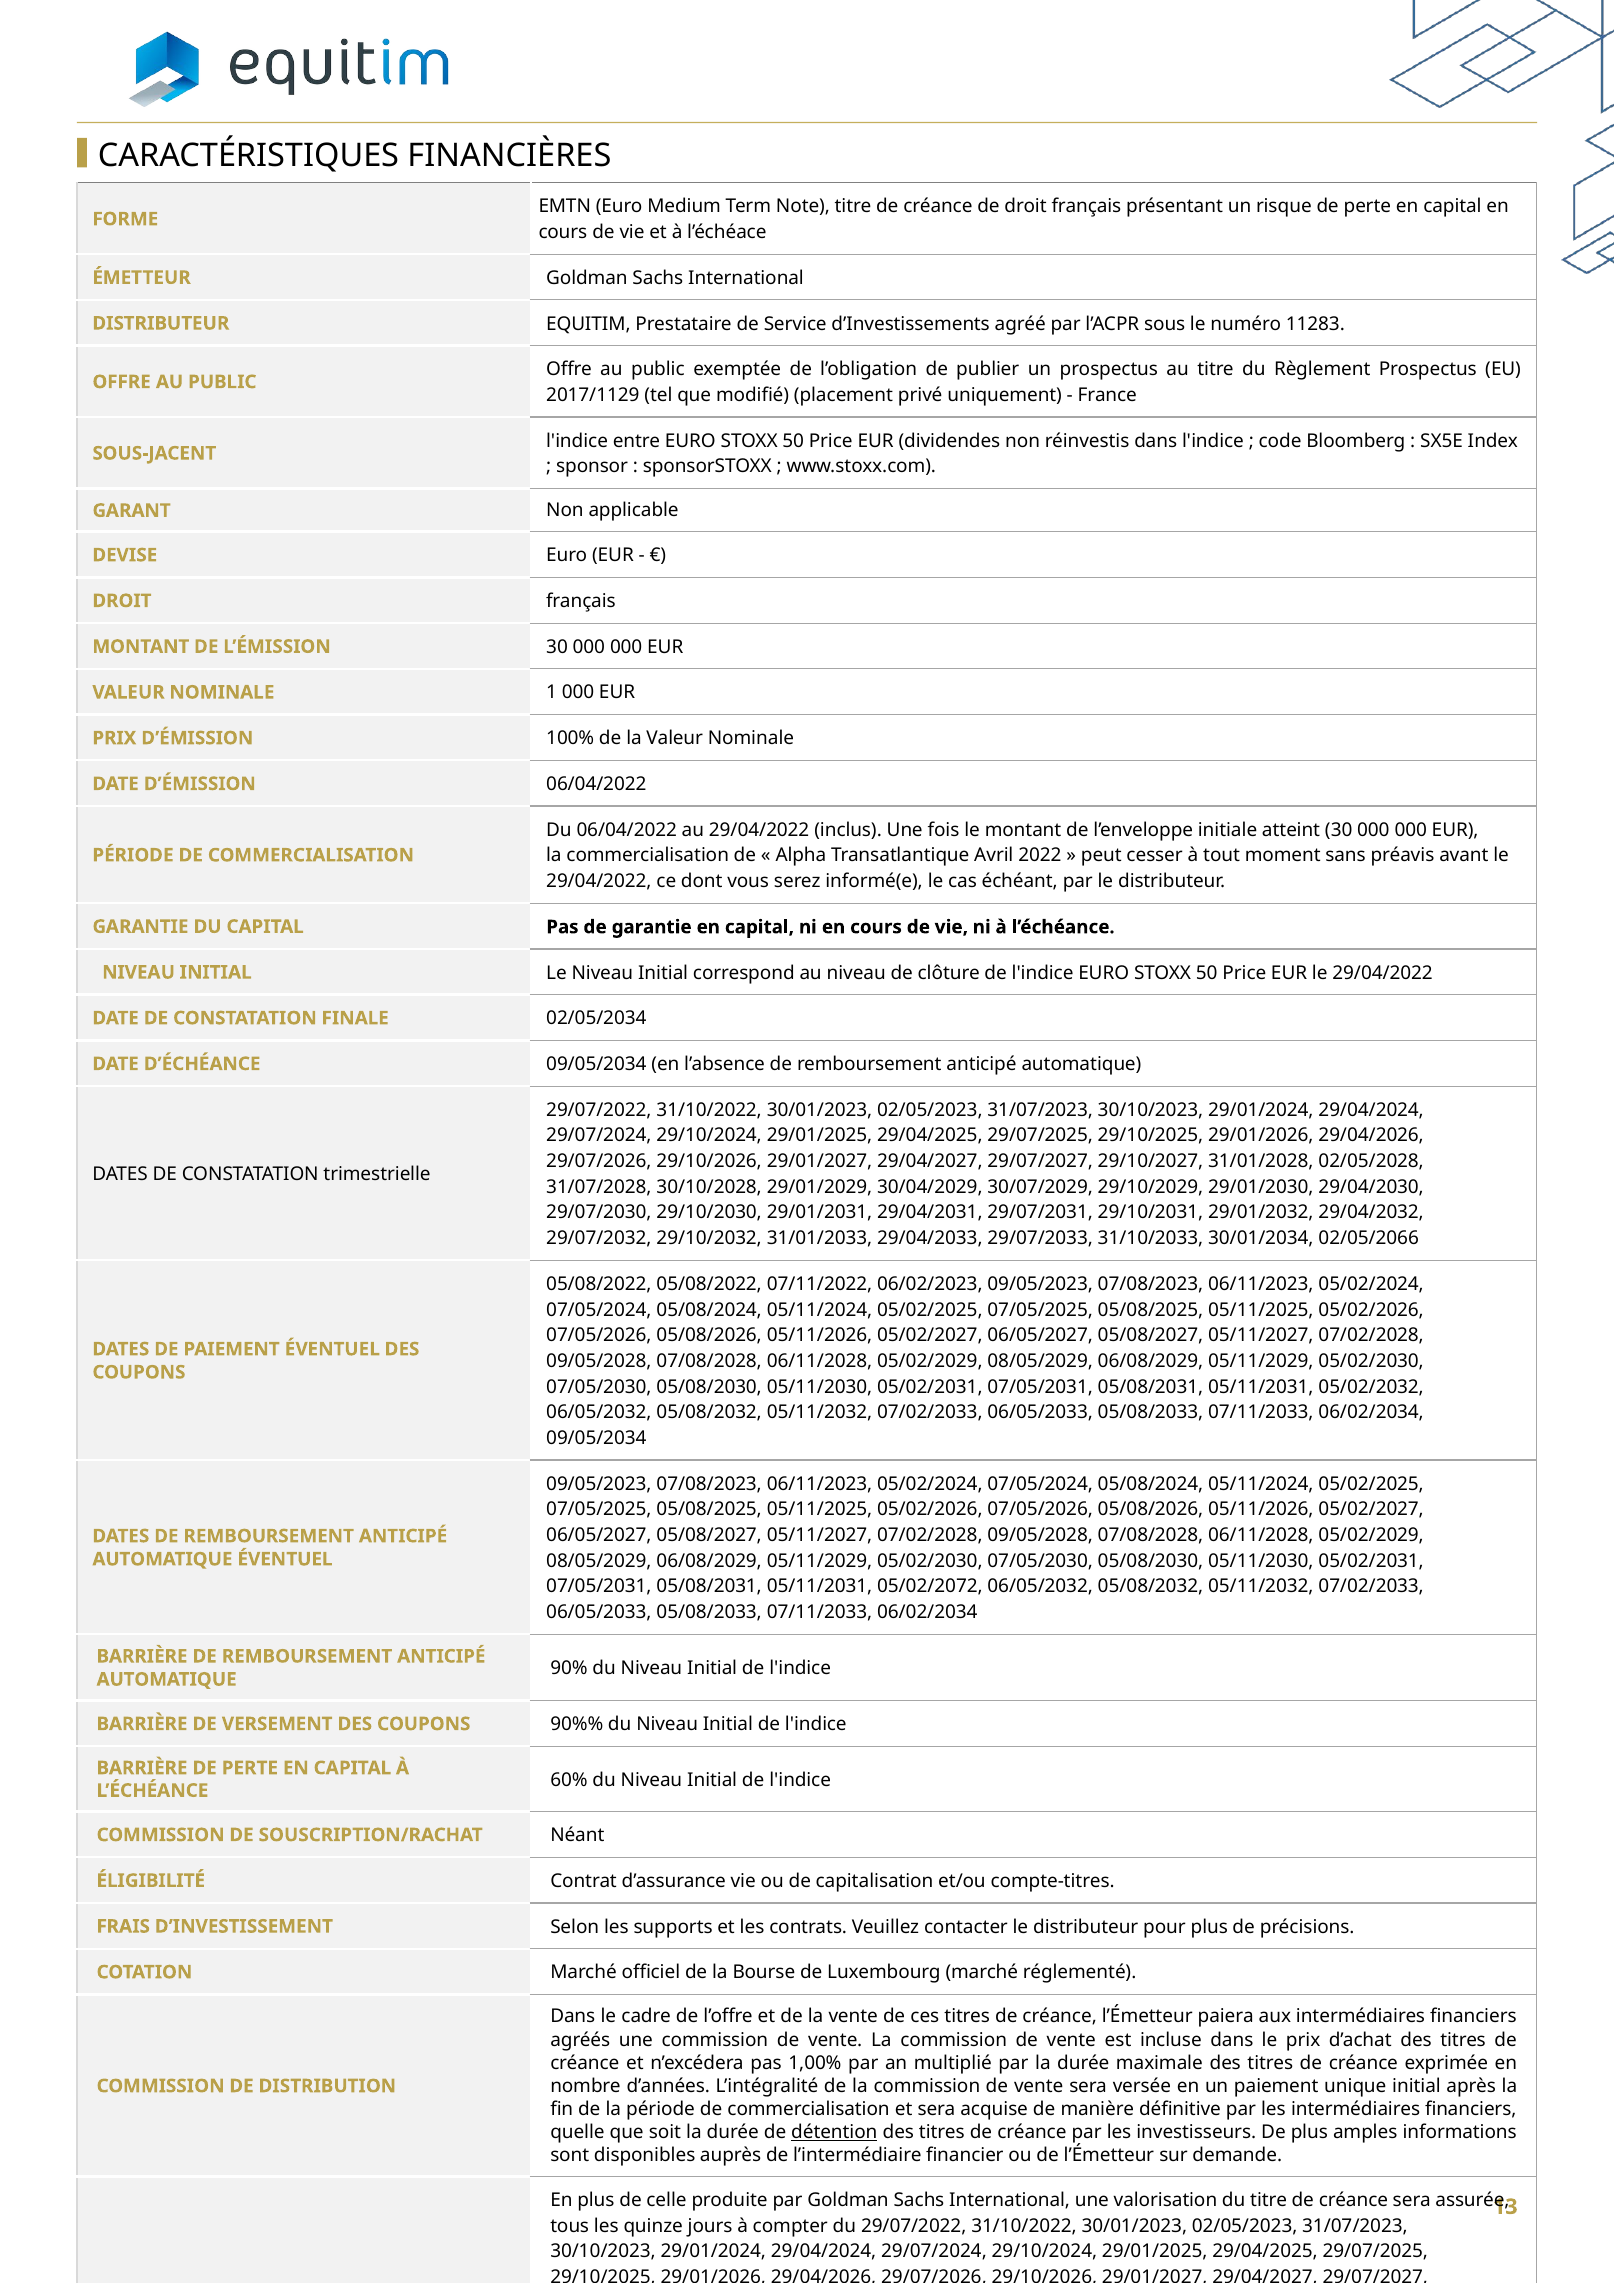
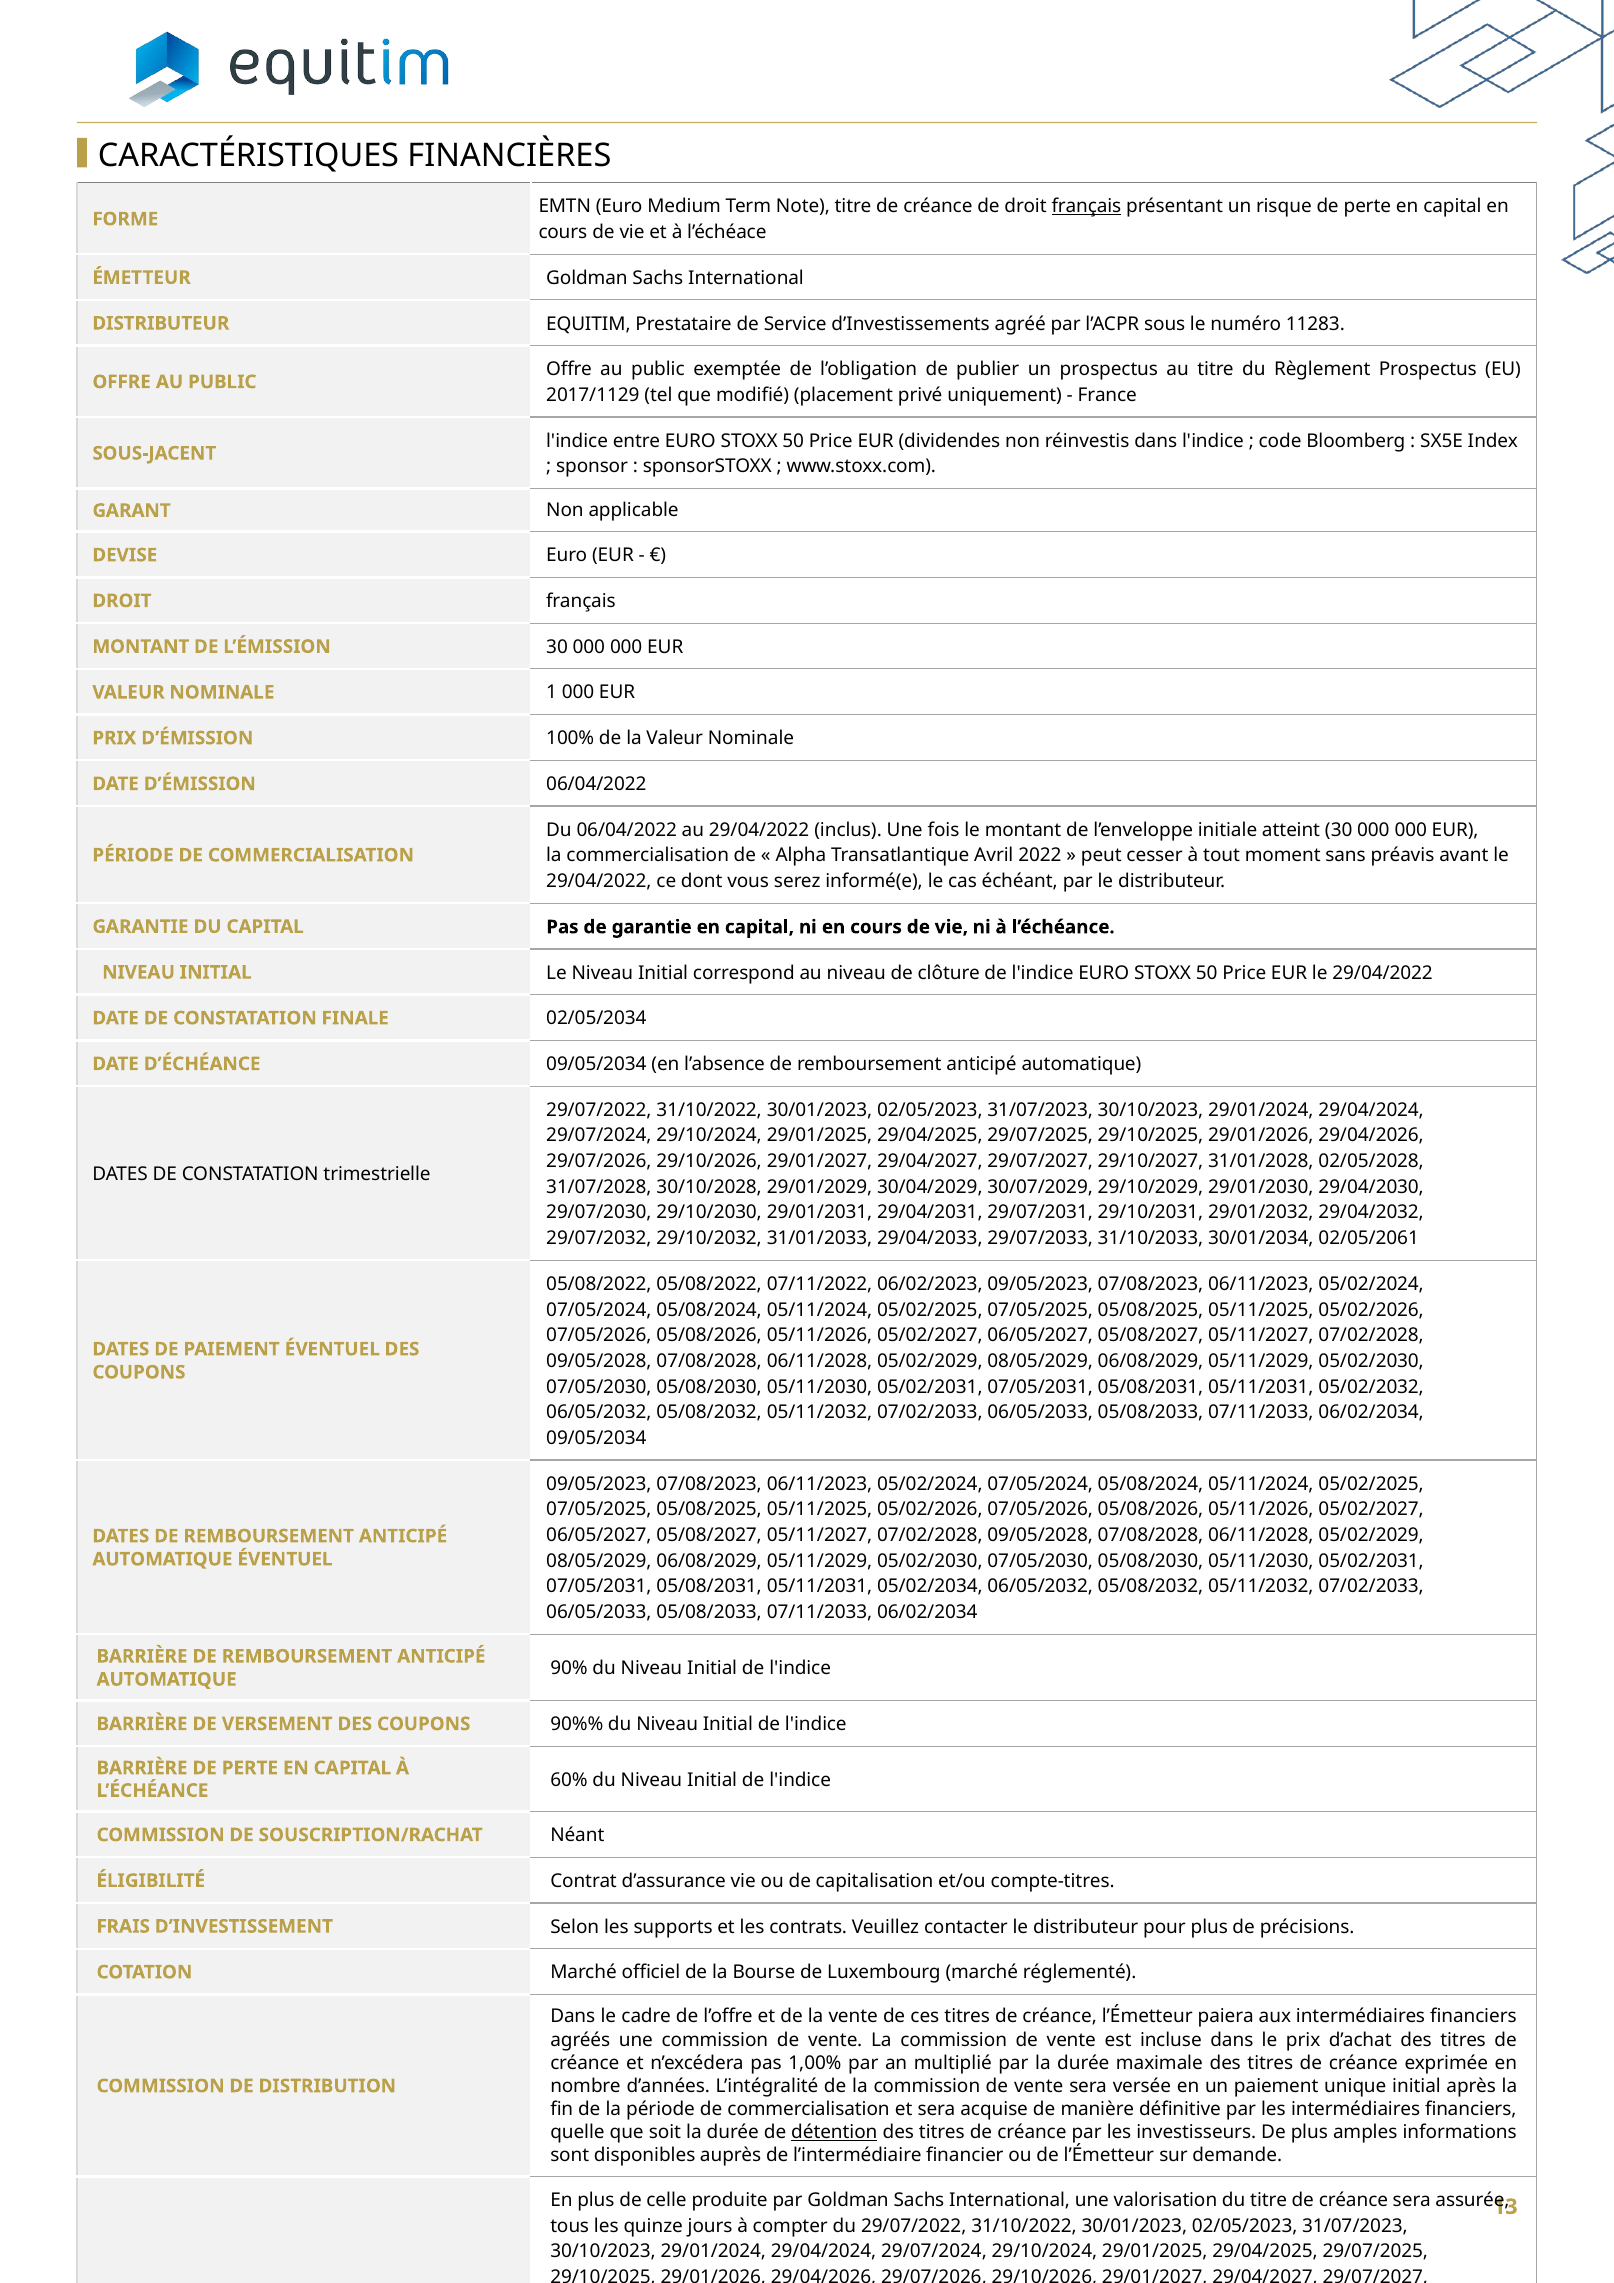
français at (1086, 207) underline: none -> present
02/05/2066: 02/05/2066 -> 02/05/2061
05/02/2072: 05/02/2072 -> 05/02/2034
